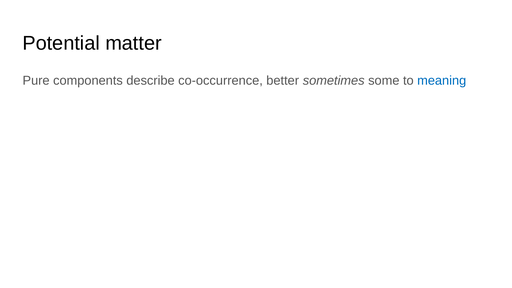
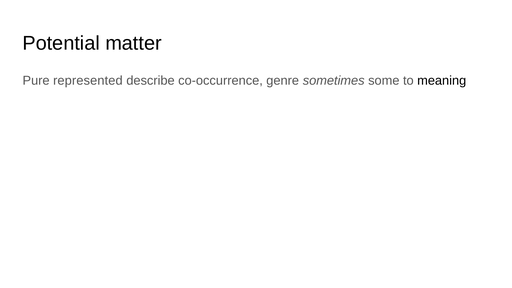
components: components -> represented
better: better -> genre
meaning colour: blue -> black
